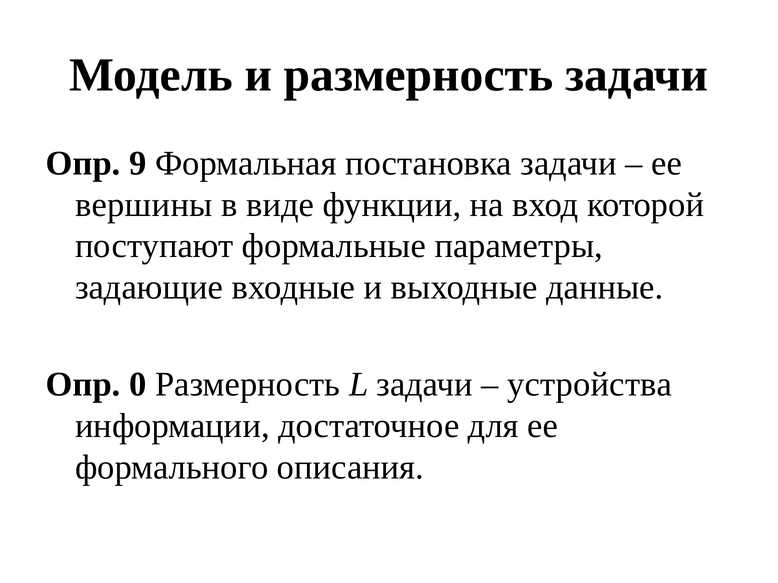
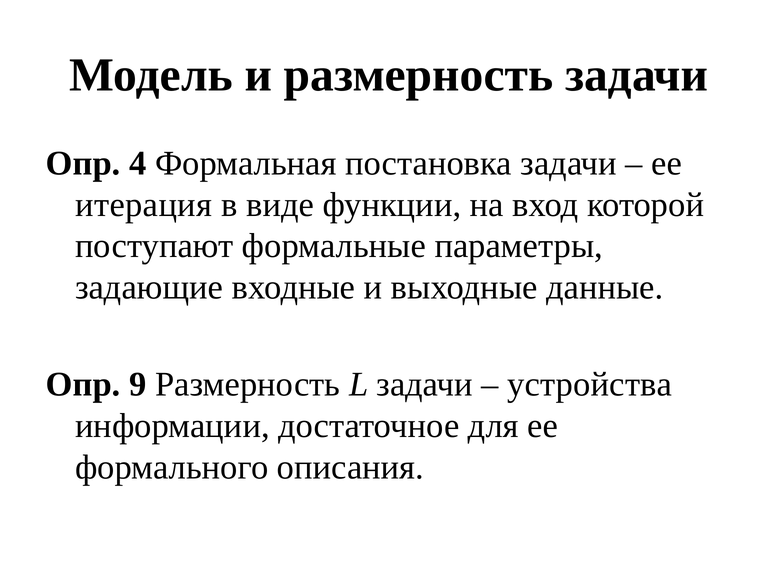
9: 9 -> 4
вершины: вершины -> итерация
0: 0 -> 9
